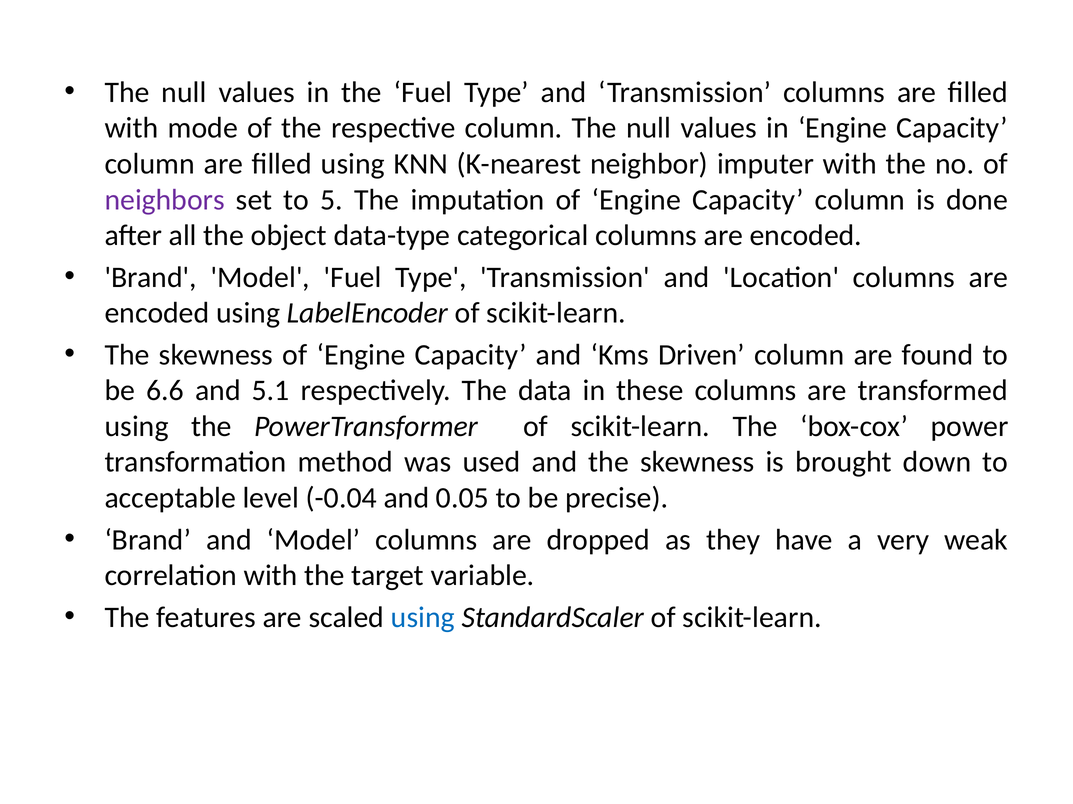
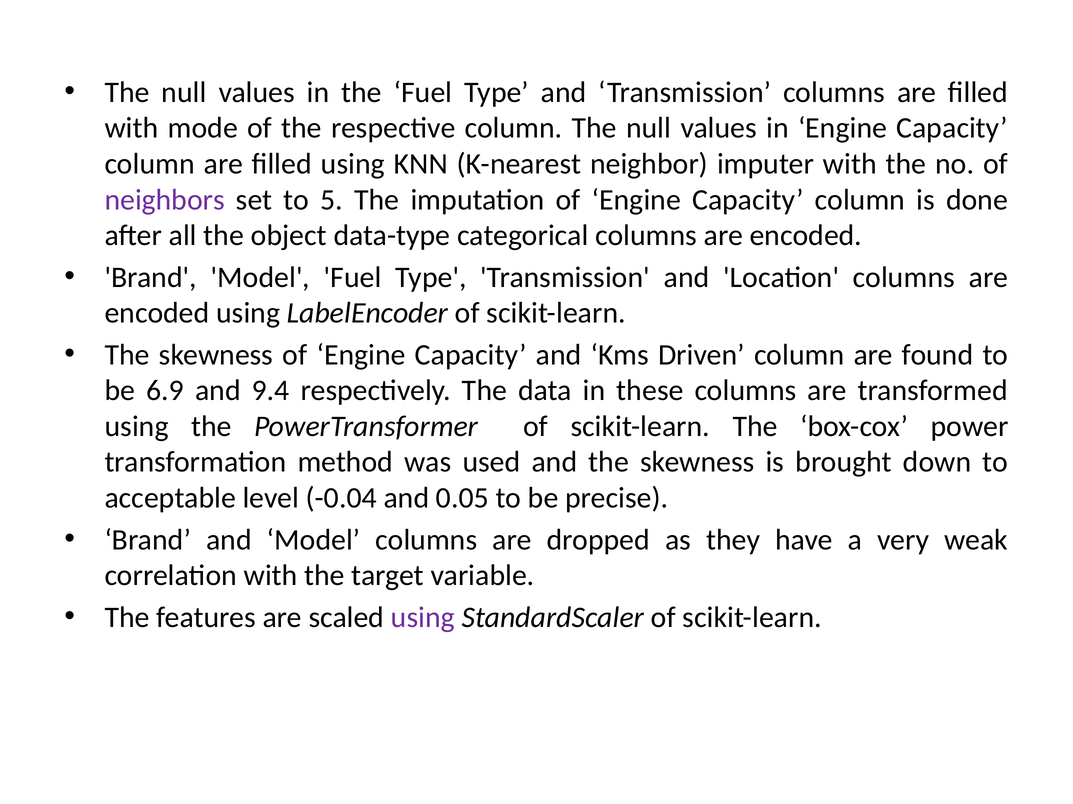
6.6: 6.6 -> 6.9
5.1: 5.1 -> 9.4
using at (423, 618) colour: blue -> purple
